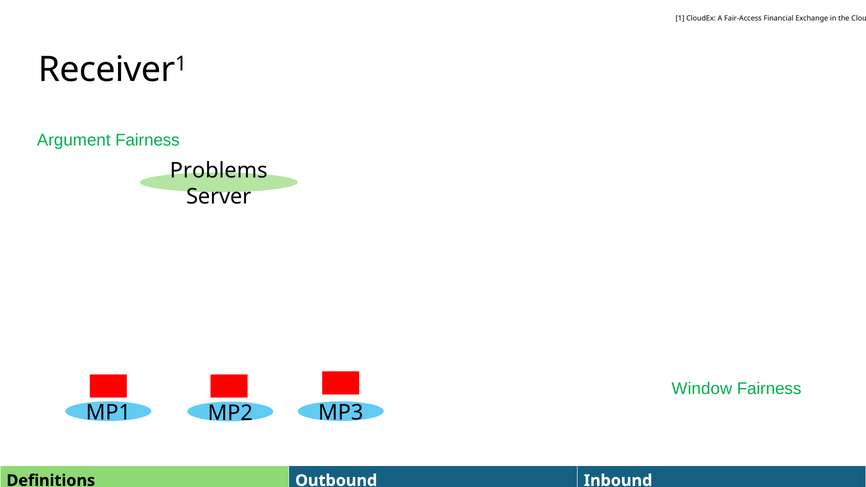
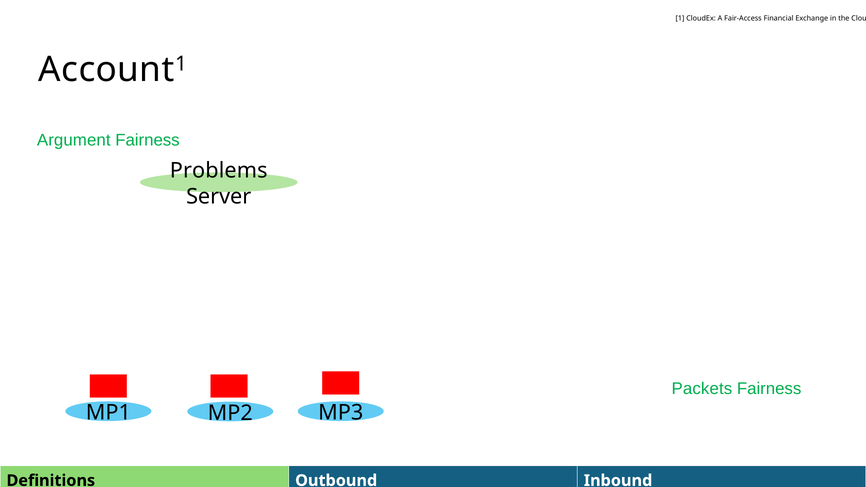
Receiver: Receiver -> Account
Window: Window -> Packets
